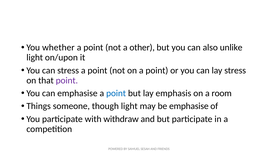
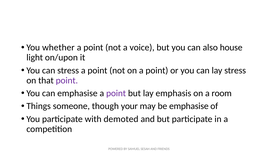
other: other -> voice
unlike: unlike -> house
point at (116, 93) colour: blue -> purple
though light: light -> your
withdraw: withdraw -> demoted
